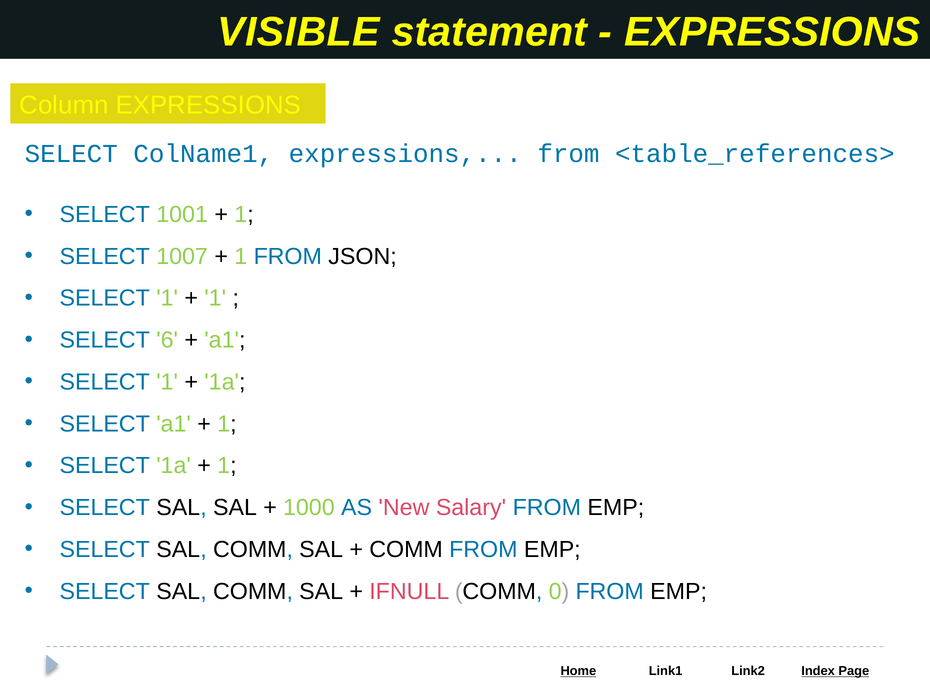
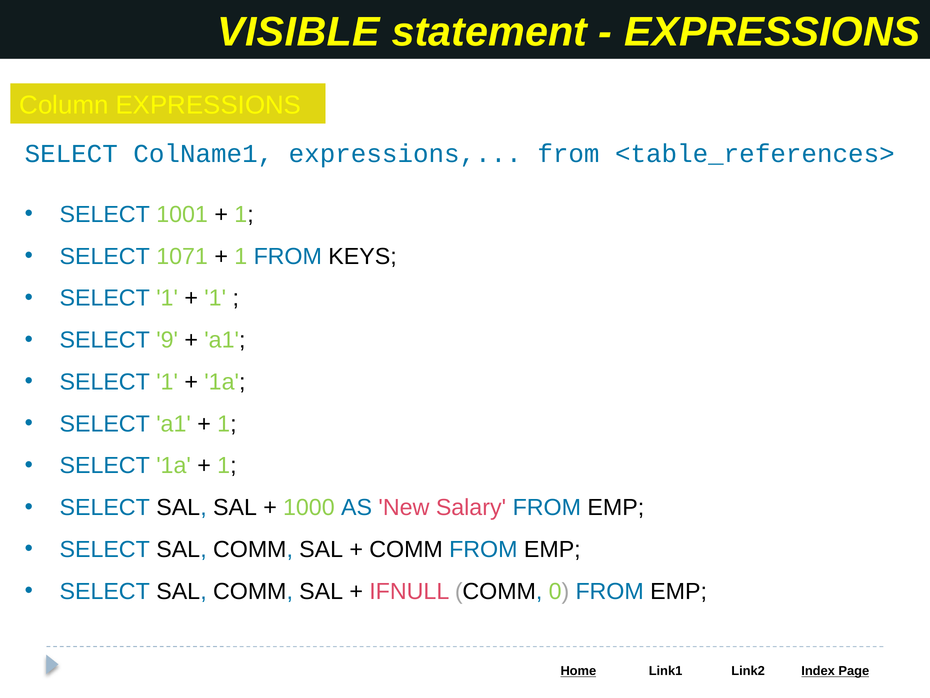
1007: 1007 -> 1071
JSON: JSON -> KEYS
6: 6 -> 9
